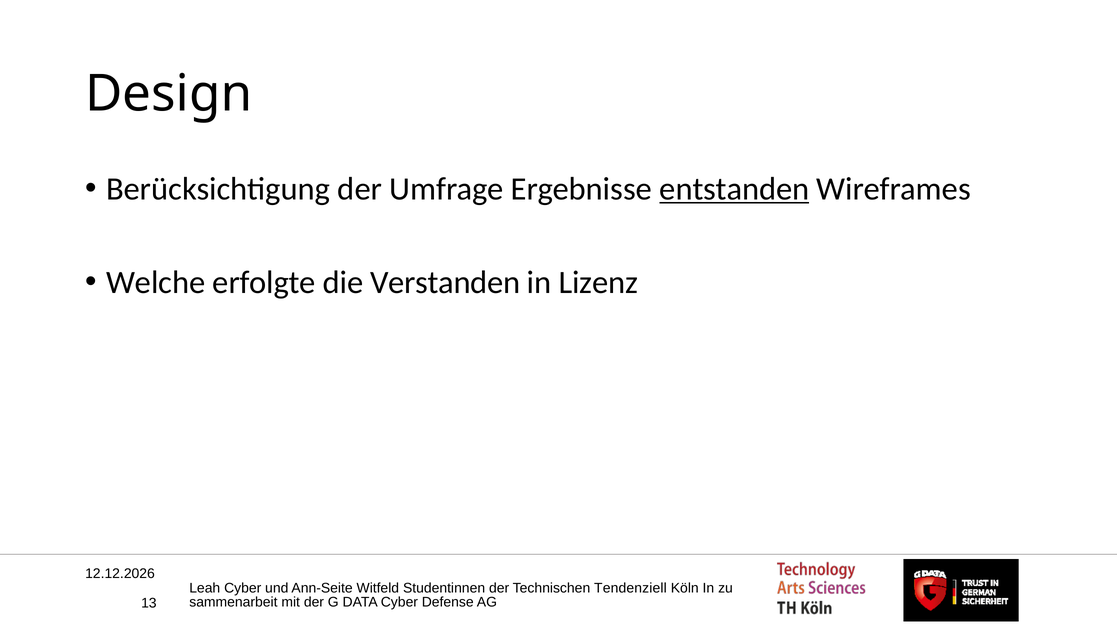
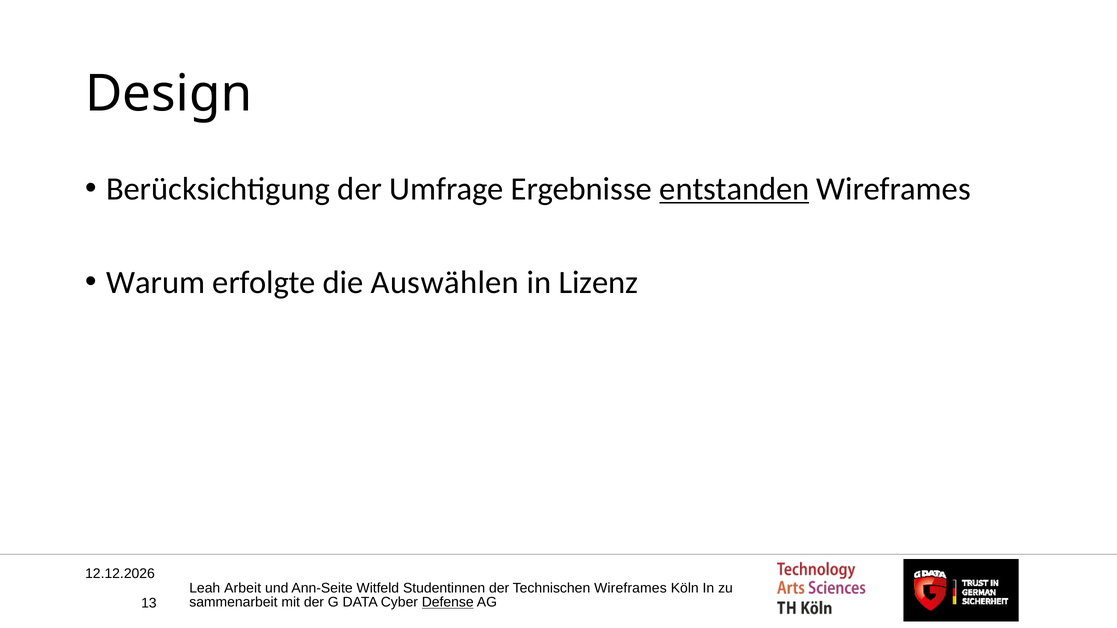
Welche: Welche -> Warum
Verstanden: Verstanden -> Auswählen
Leah Cyber: Cyber -> Arbeit
Technischen Tendenziell: Tendenziell -> Wireframes
Defense underline: none -> present
